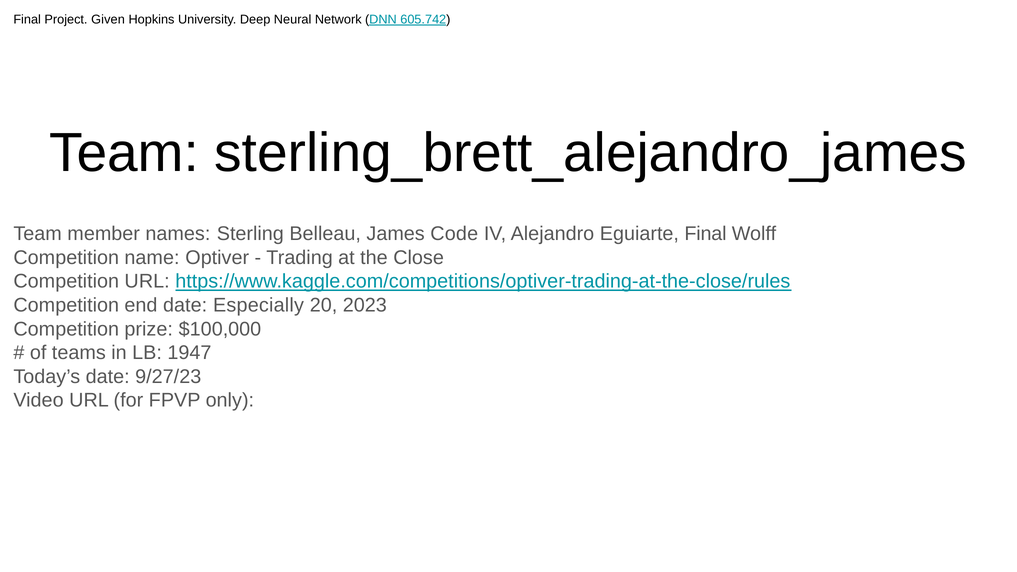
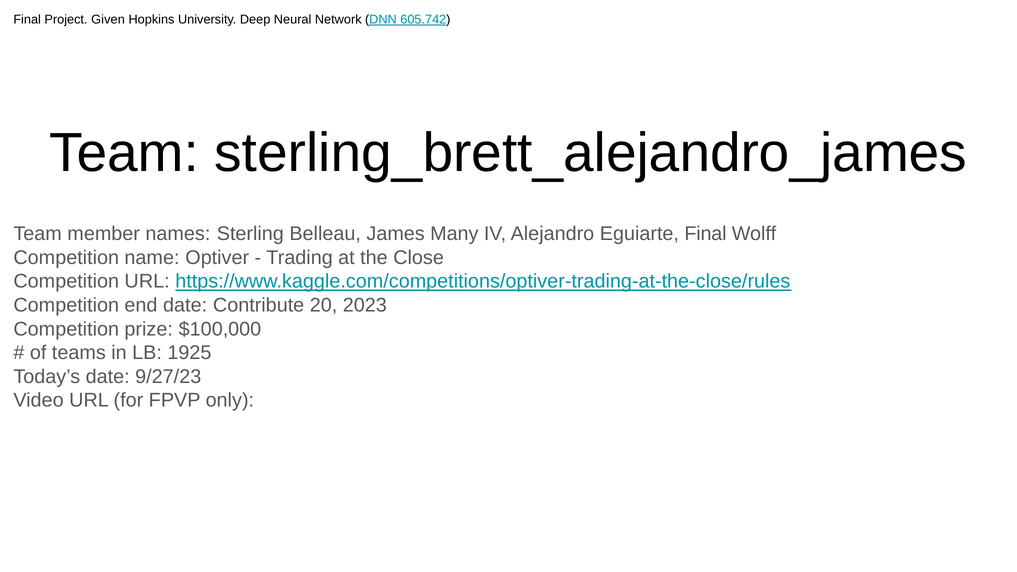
Code: Code -> Many
Especially: Especially -> Contribute
1947: 1947 -> 1925
